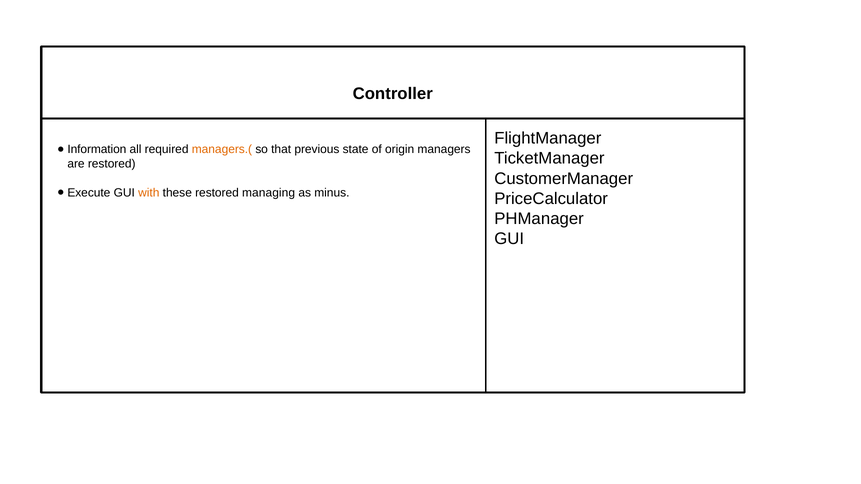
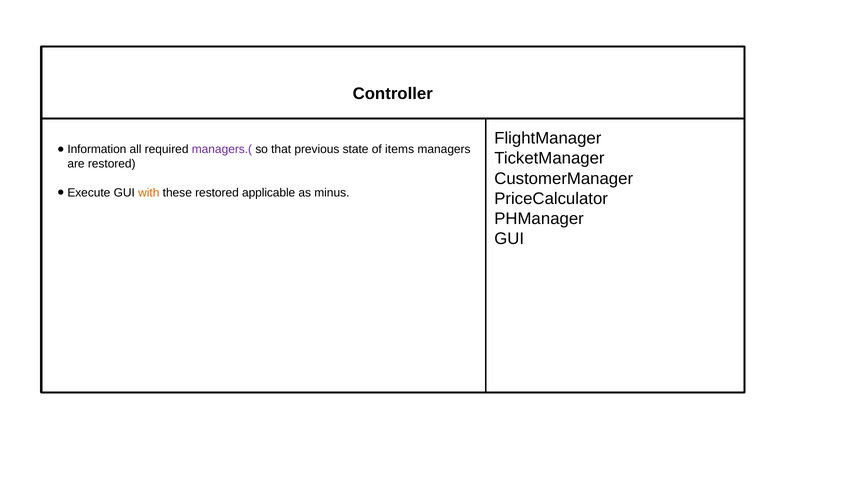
managers.( colour: orange -> purple
origin: origin -> items
managing: managing -> applicable
